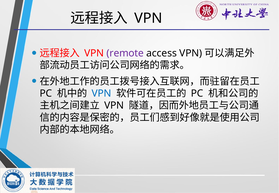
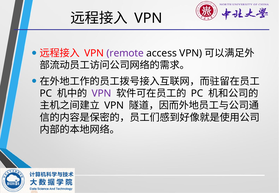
VPN at (101, 94) colour: blue -> purple
